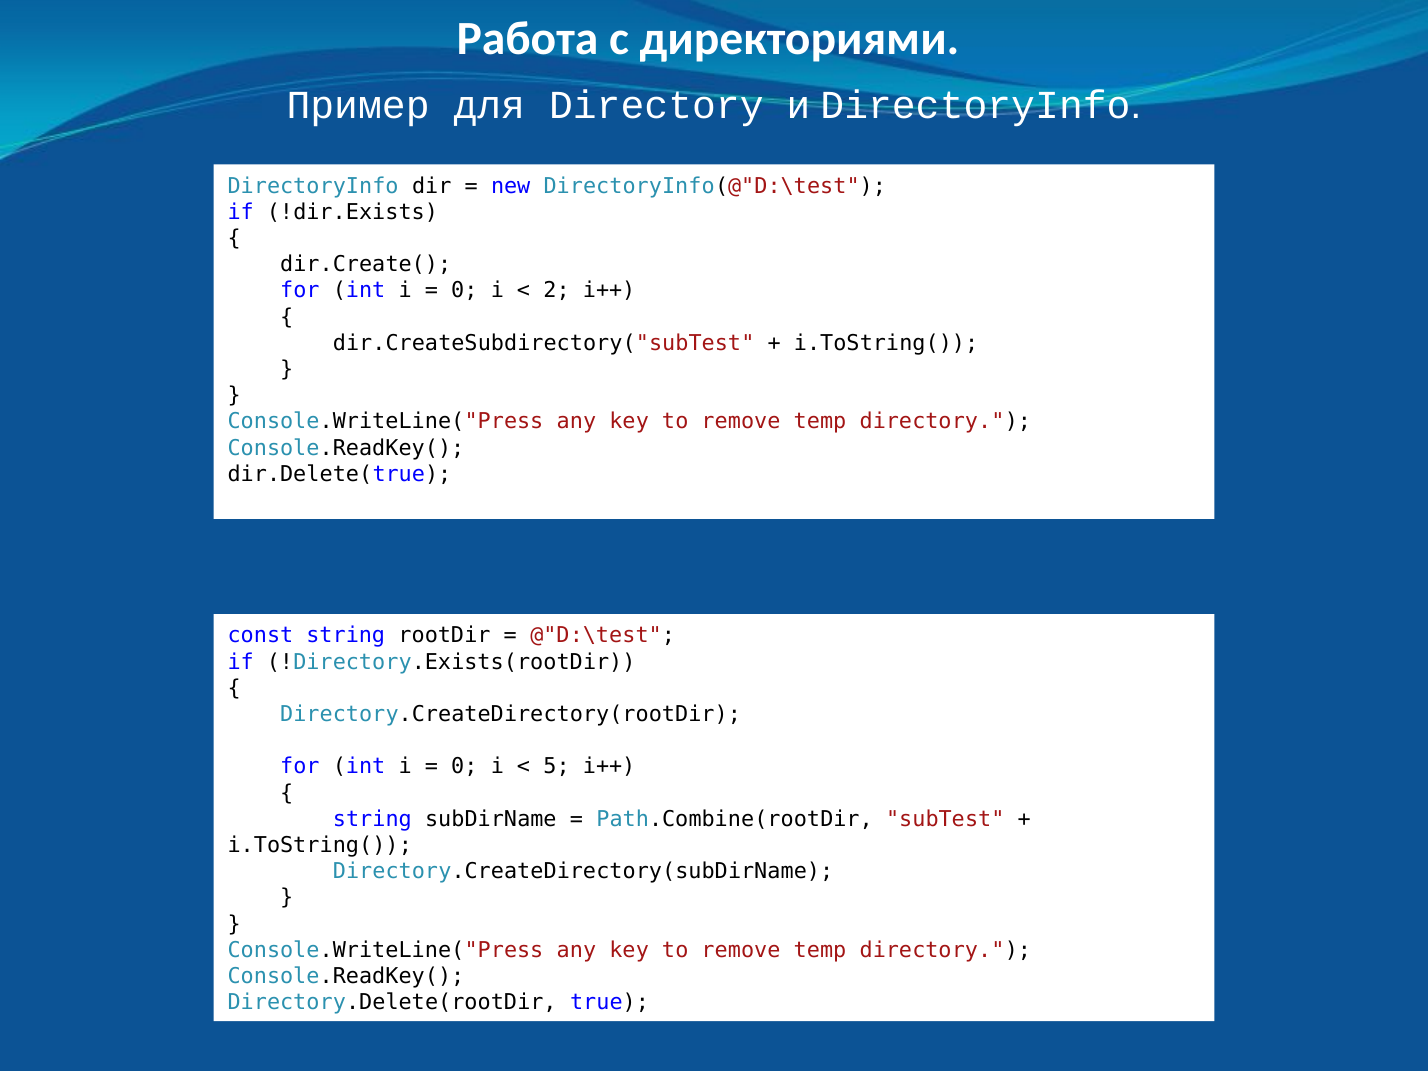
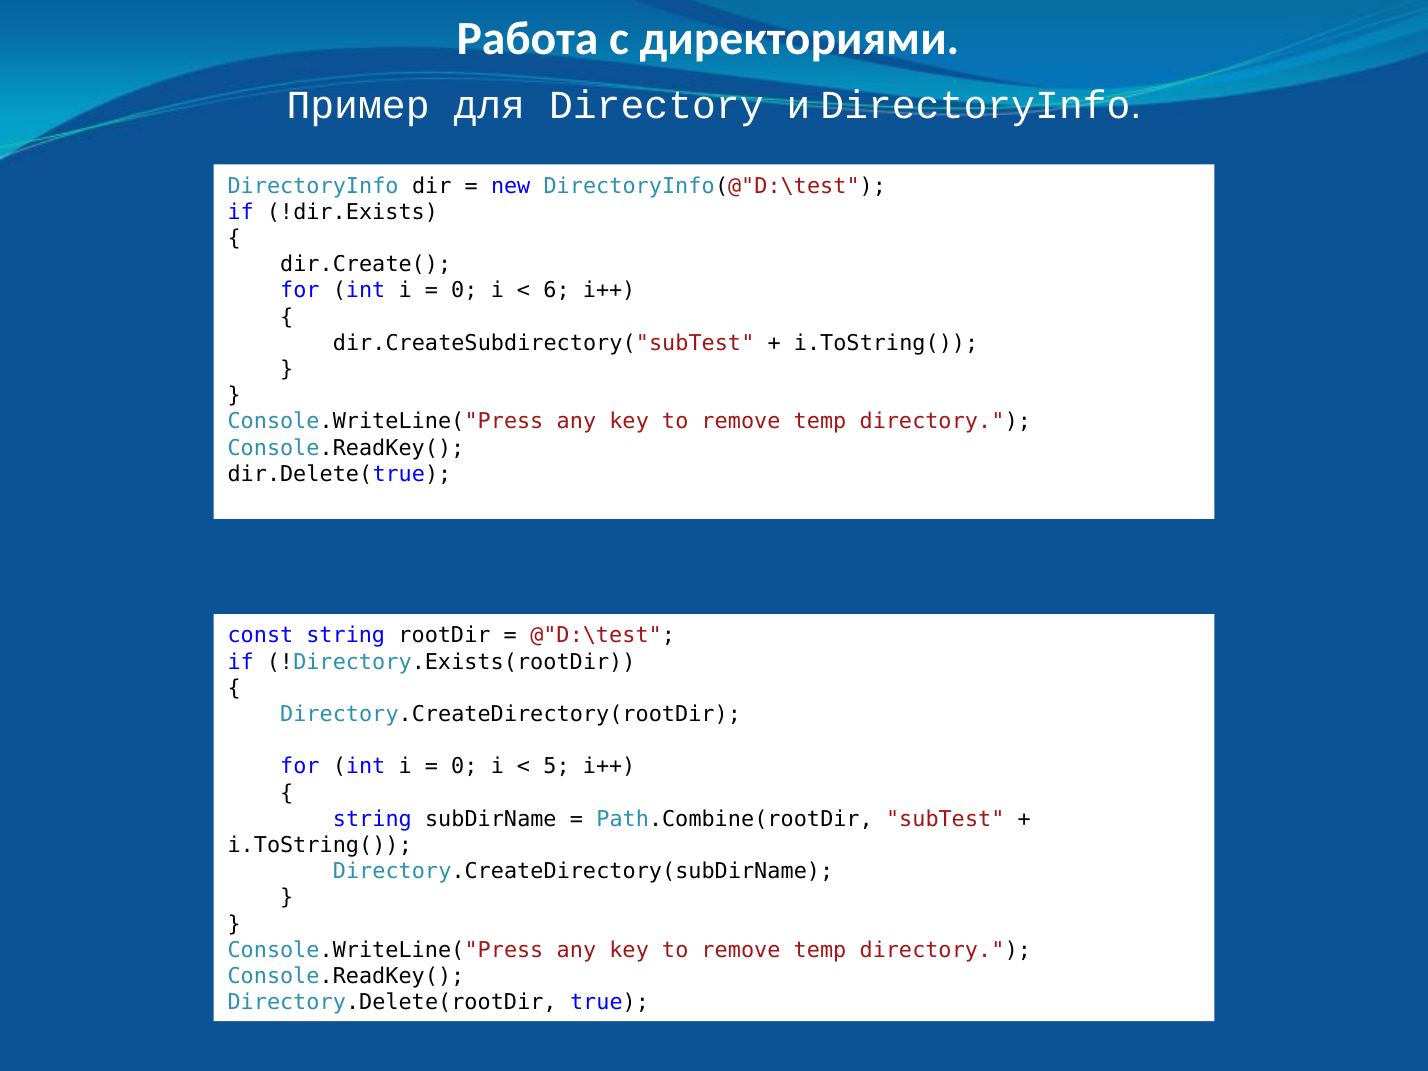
2: 2 -> 6
